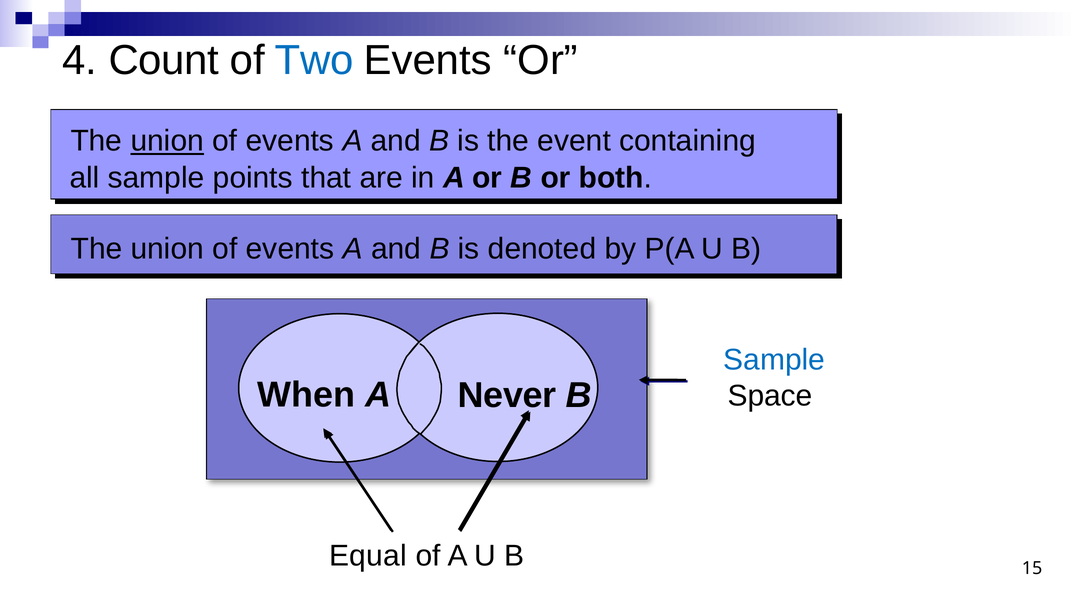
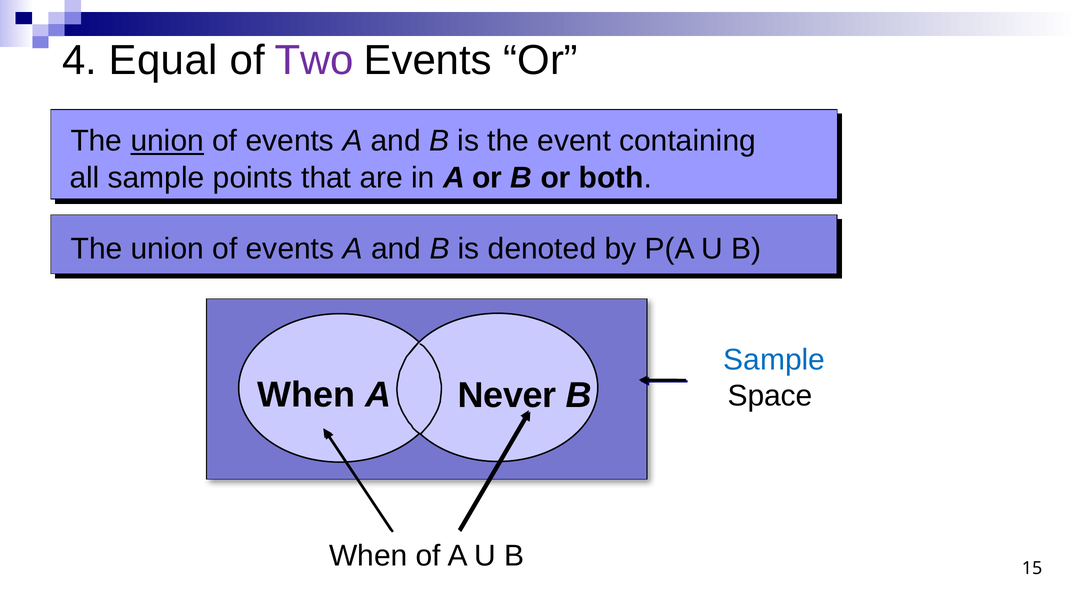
Count: Count -> Equal
Two colour: blue -> purple
Equal at (368, 556): Equal -> When
